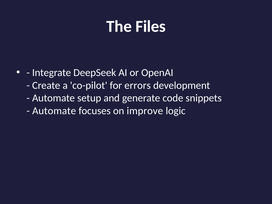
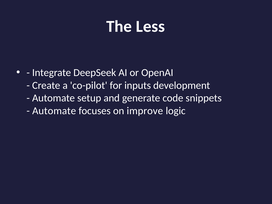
Files: Files -> Less
errors: errors -> inputs
